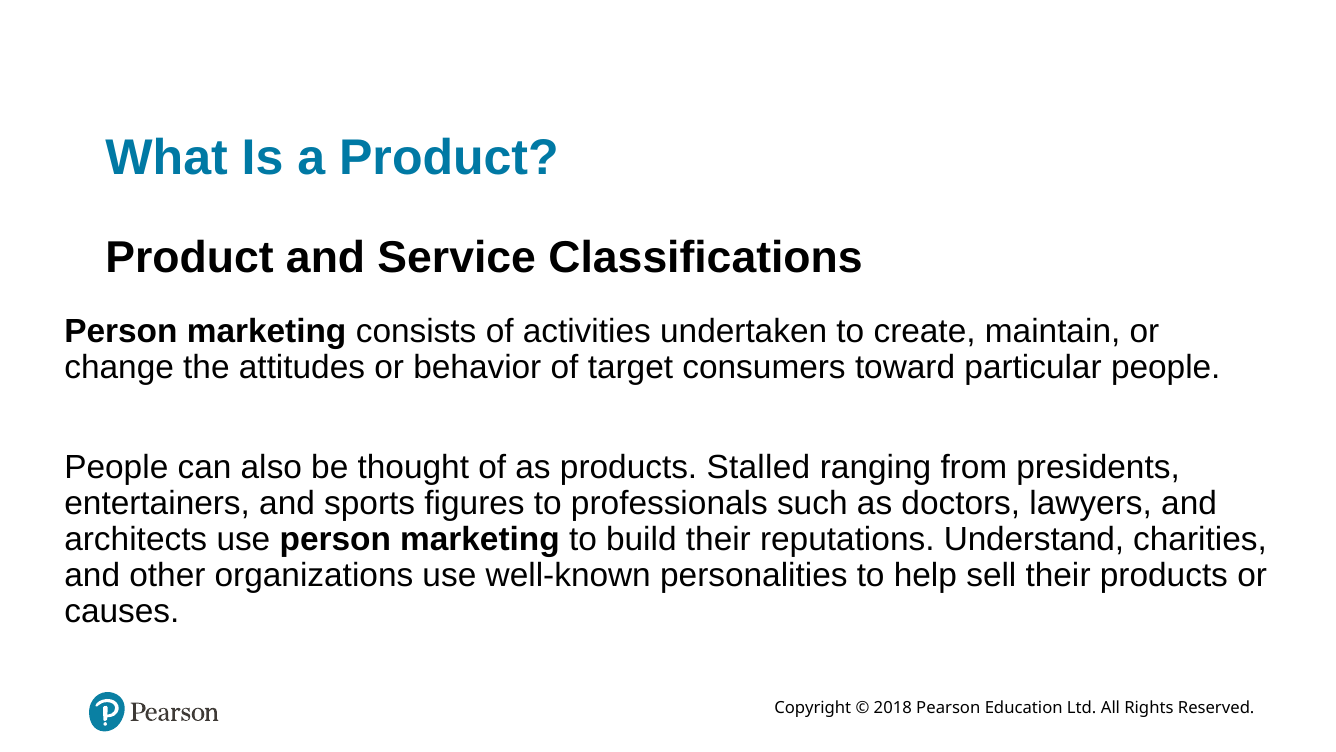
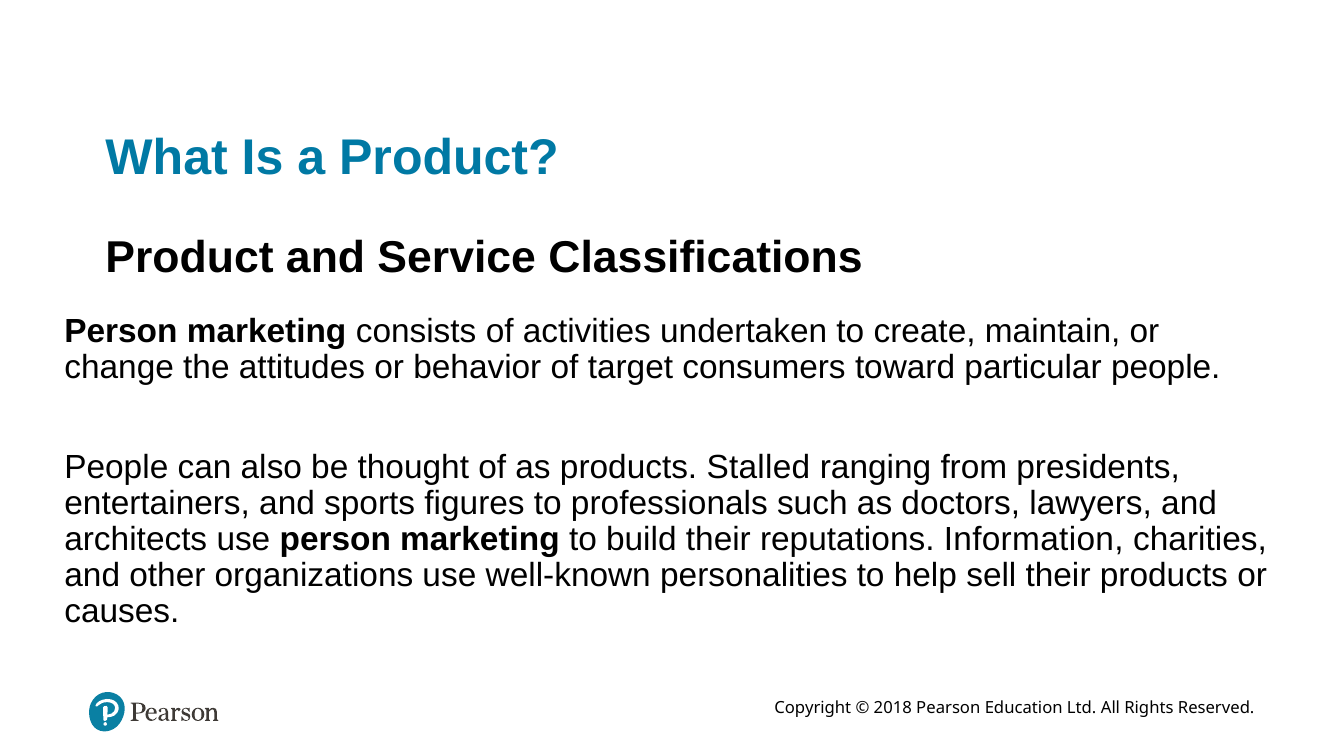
Understand: Understand -> Information
